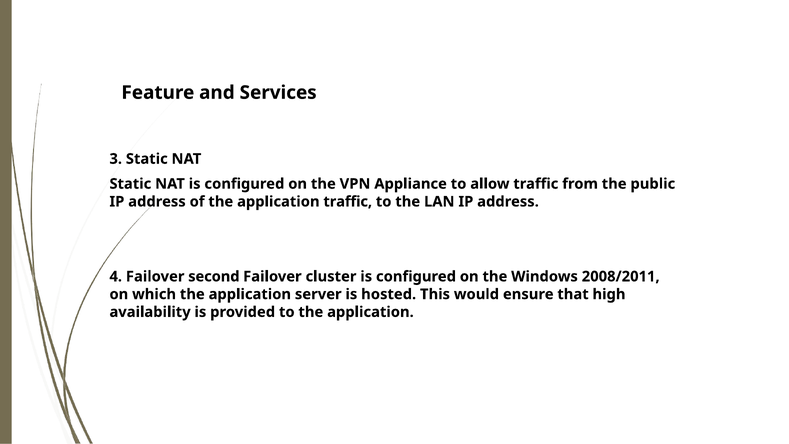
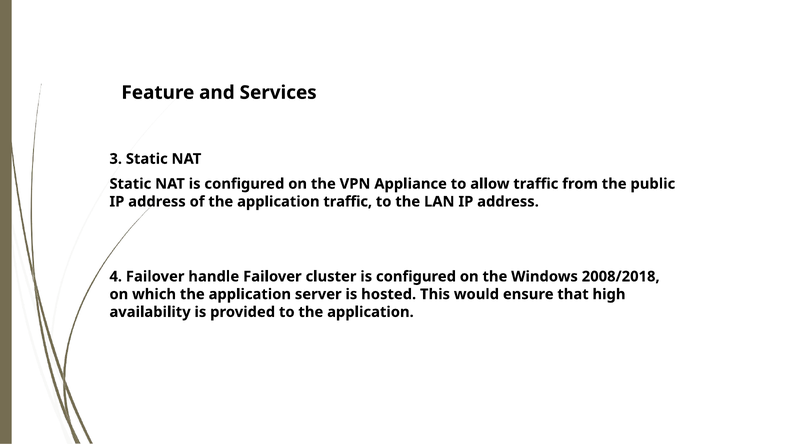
second: second -> handle
2008/2011: 2008/2011 -> 2008/2018
